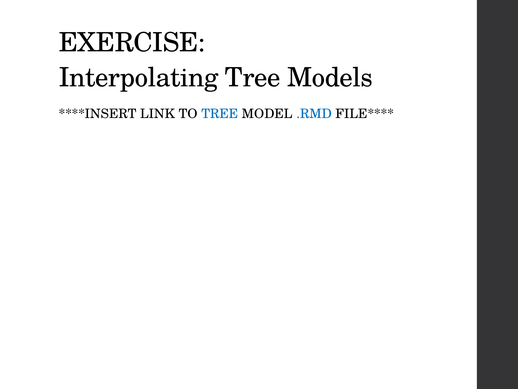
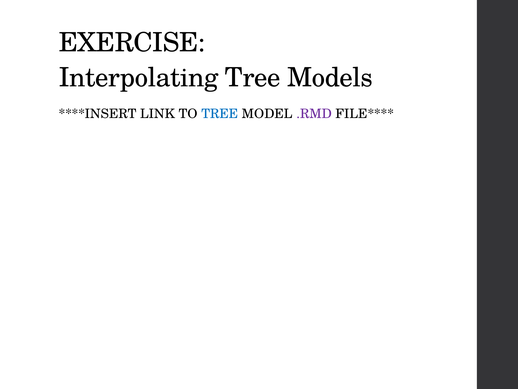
.RMD colour: blue -> purple
